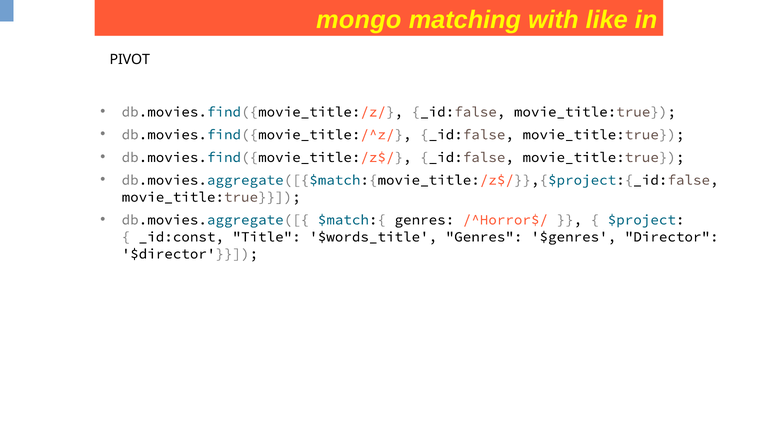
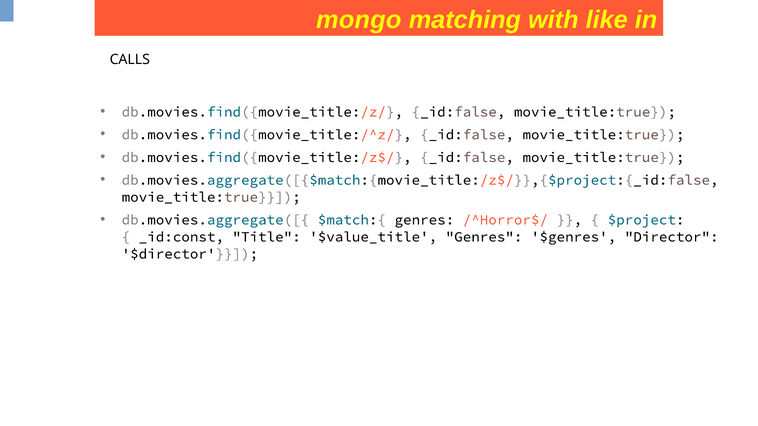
PIVOT: PIVOT -> CALLS
$words_title: $words_title -> $value_title
